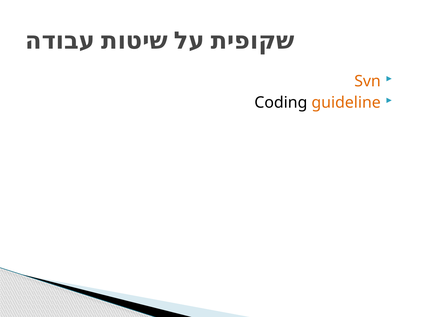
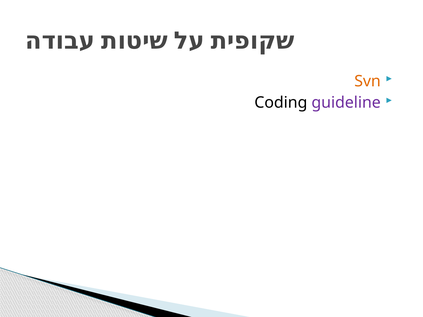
guideline colour: orange -> purple
